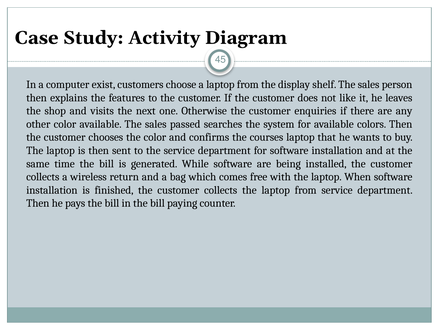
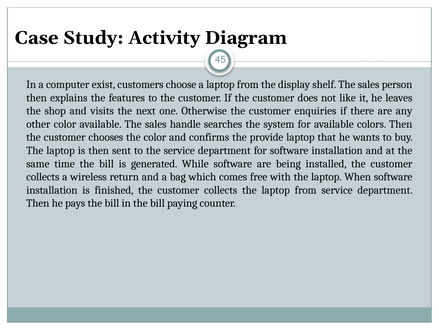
passed: passed -> handle
courses: courses -> provide
